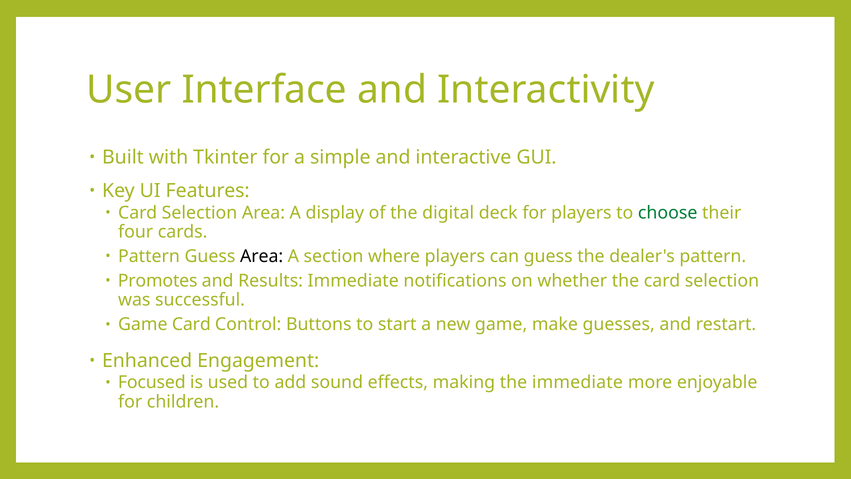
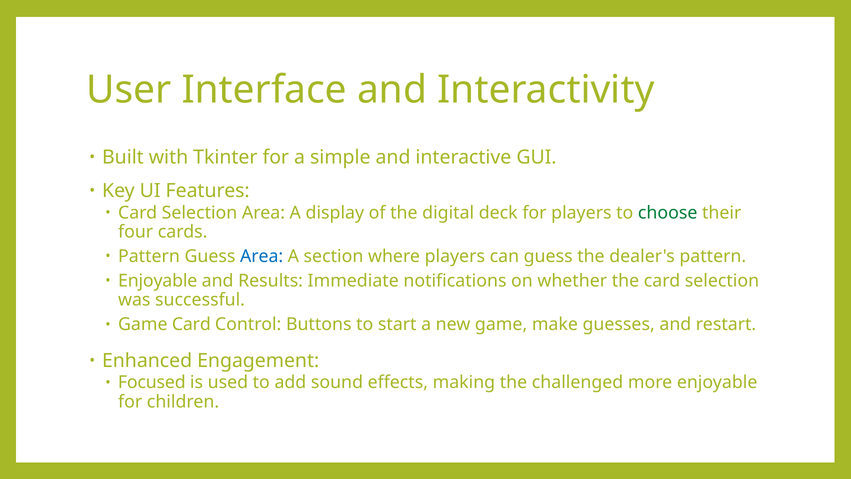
Area at (262, 256) colour: black -> blue
Promotes at (158, 281): Promotes -> Enjoyable
the immediate: immediate -> challenged
